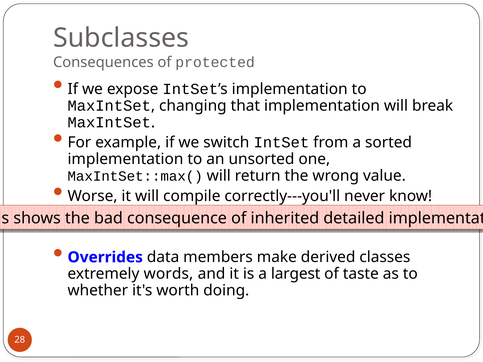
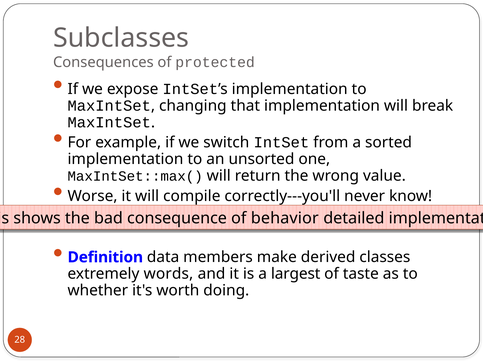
inherited: inherited -> behavior
Overrides: Overrides -> Definition
